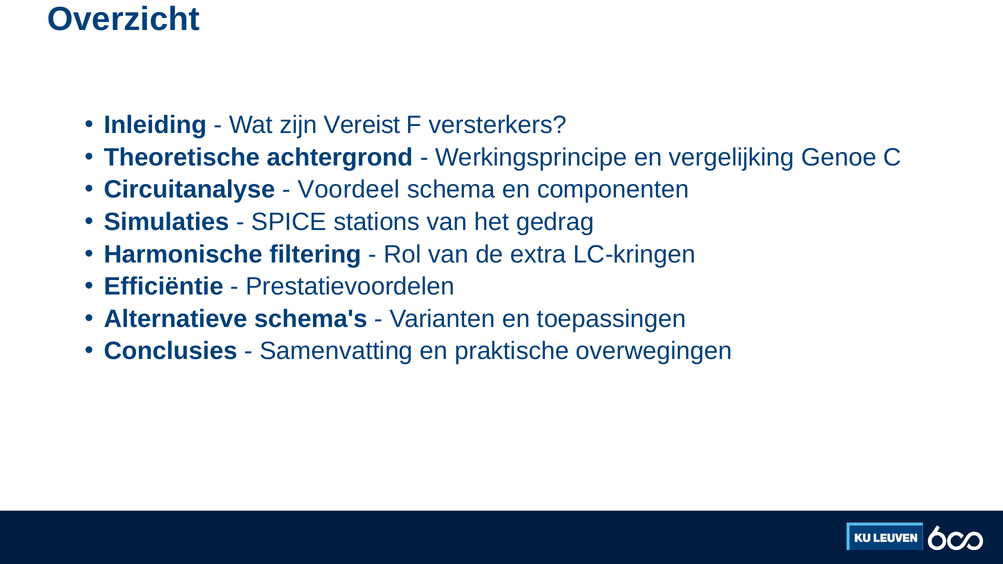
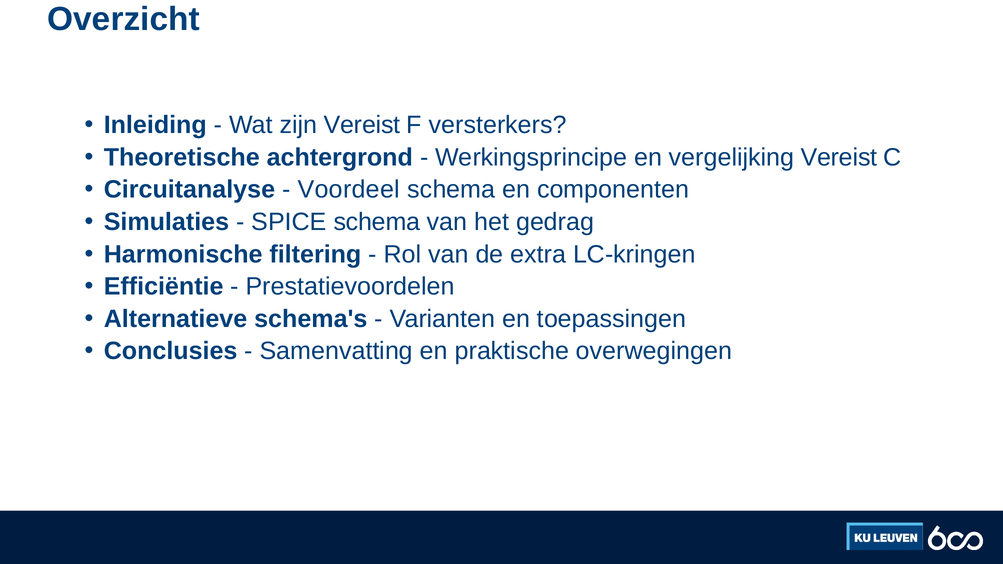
vergelijking Genoe: Genoe -> Vereist
SPICE stations: stations -> schema
